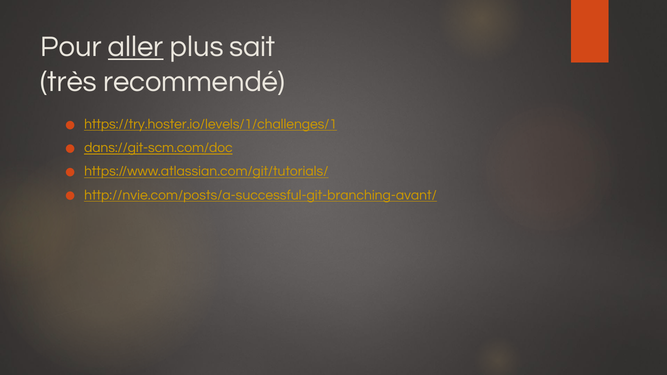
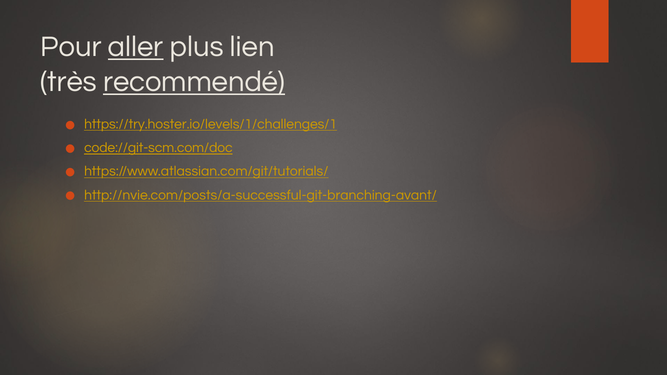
sait: sait -> lien
recommendé underline: none -> present
dans://git-scm.com/doc: dans://git-scm.com/doc -> code://git-scm.com/doc
